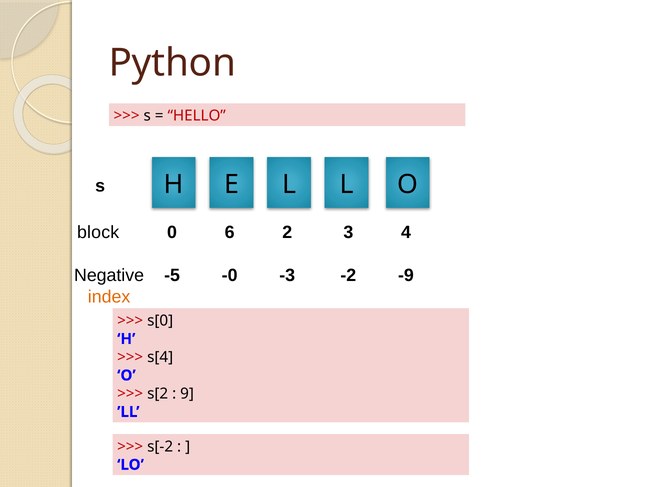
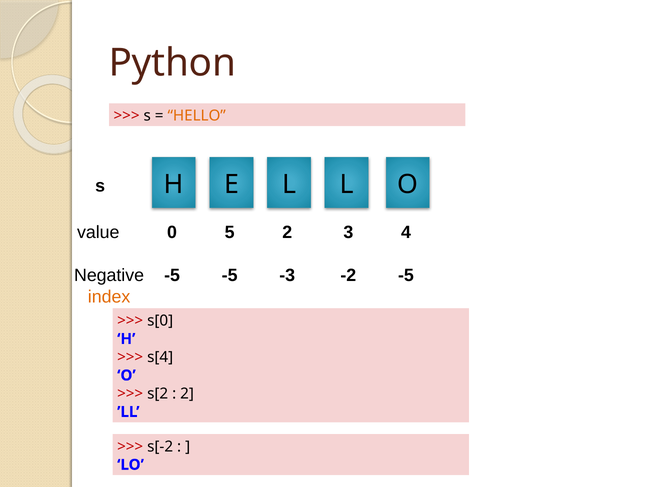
HELLO colour: red -> orange
block: block -> value
6: 6 -> 5
-5 -0: -0 -> -5
-2 -9: -9 -> -5
9 at (187, 394): 9 -> 2
